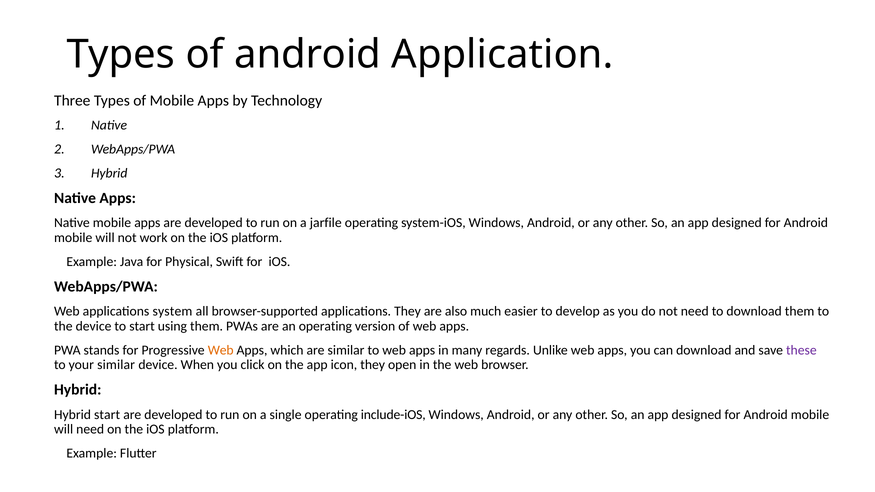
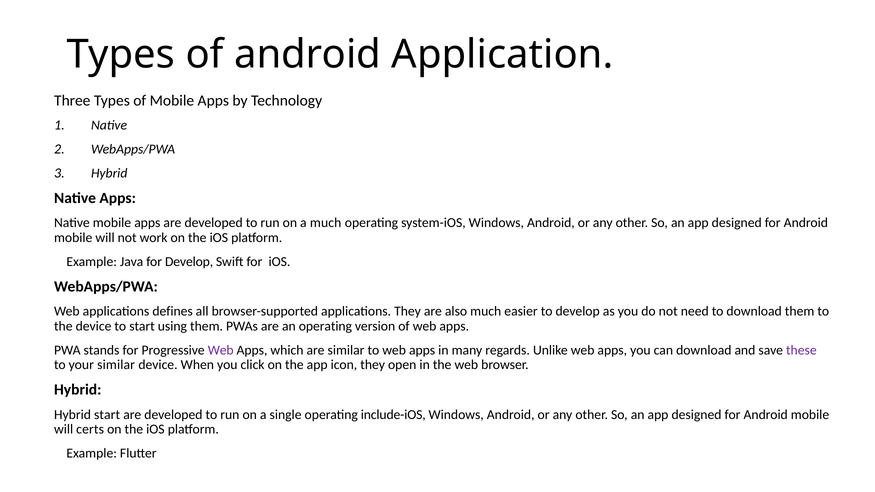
a jarfile: jarfile -> much
for Physical: Physical -> Develop
system: system -> defines
Web at (221, 350) colour: orange -> purple
will need: need -> certs
